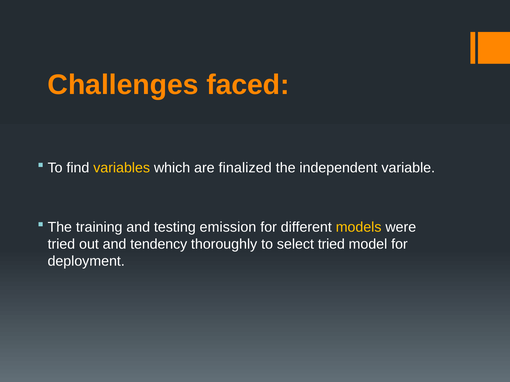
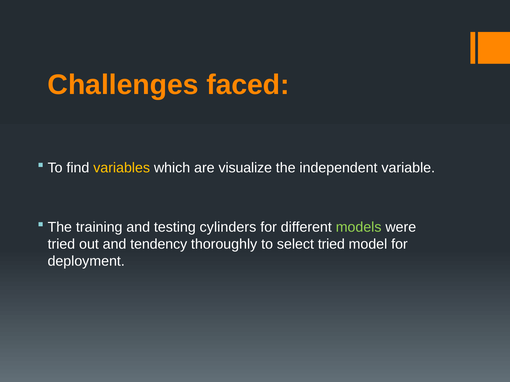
finalized: finalized -> visualize
emission: emission -> cylinders
models colour: yellow -> light green
